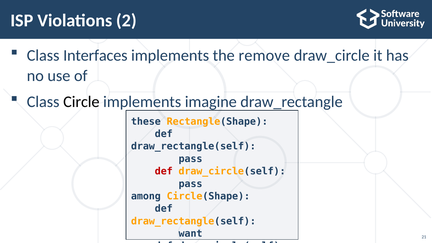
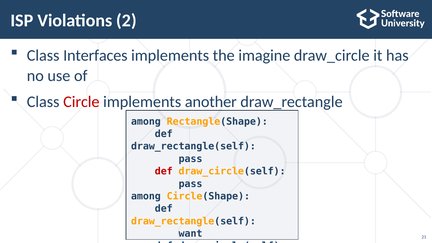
remove: remove -> imagine
Circle colour: black -> red
imagine: imagine -> another
these at (146, 121): these -> among
